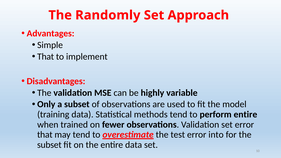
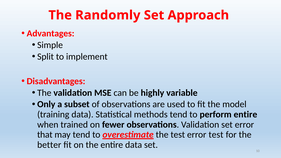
That at (46, 57): That -> Split
error into: into -> test
subset at (49, 145): subset -> better
